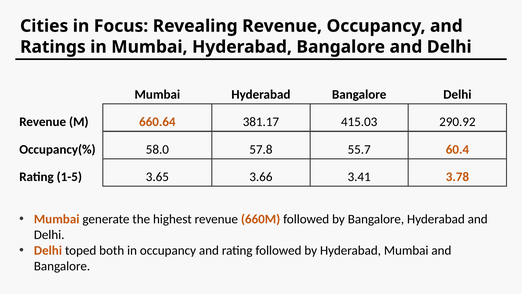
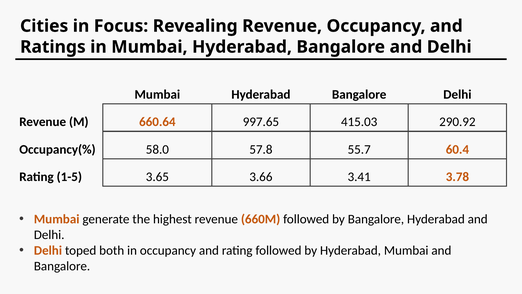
381.17: 381.17 -> 997.65
